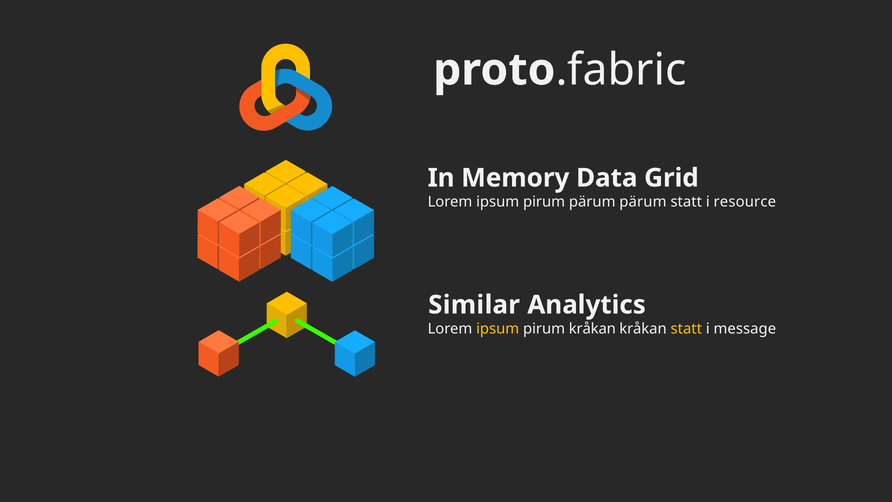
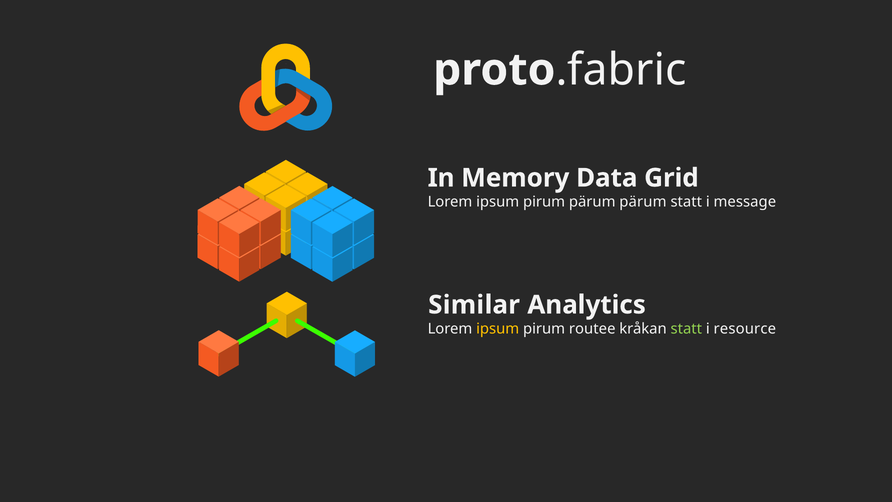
resource: resource -> message
pirum kråkan: kråkan -> routee
statt at (686, 329) colour: yellow -> light green
message: message -> resource
